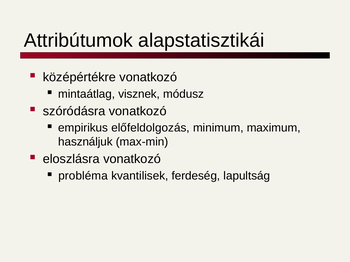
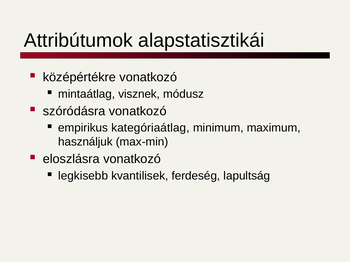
előfeldolgozás: előfeldolgozás -> kategóriaátlag
probléma: probléma -> legkisebb
